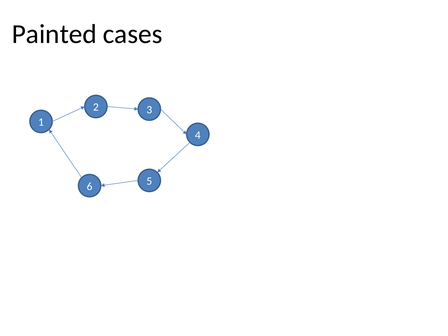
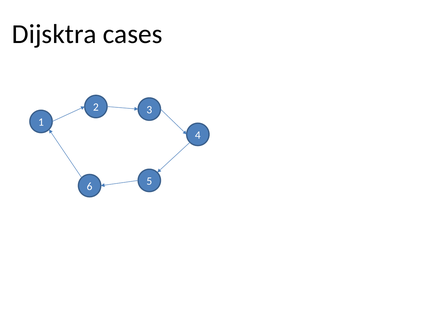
Painted: Painted -> Dijsktra
